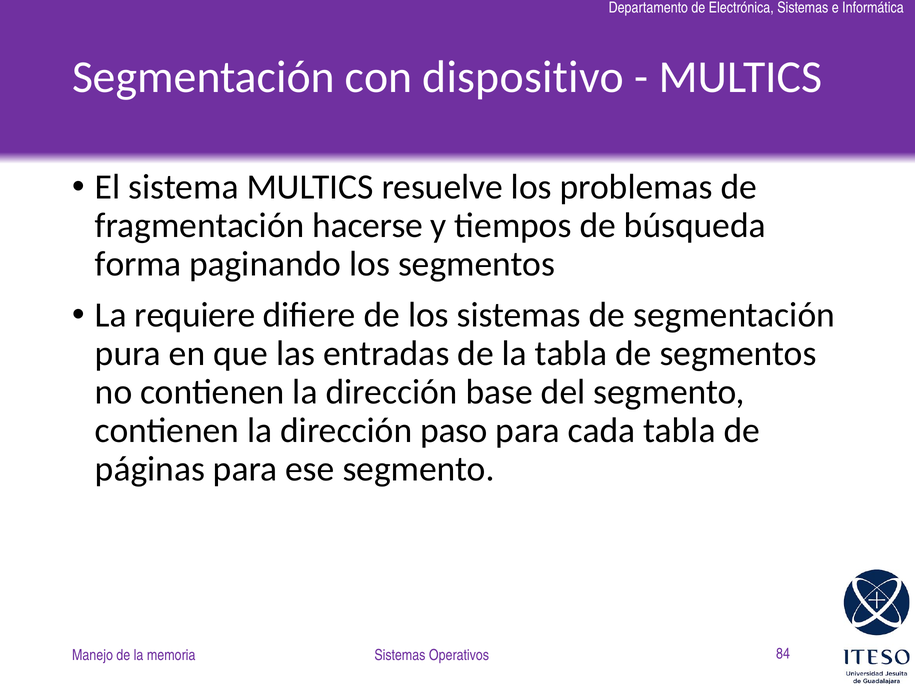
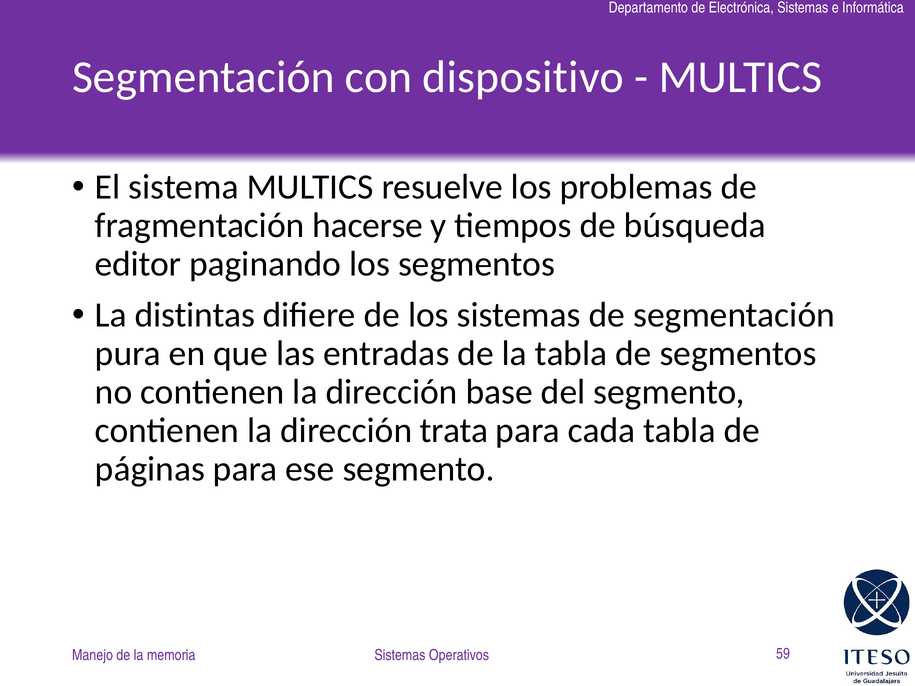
forma: forma -> editor
requiere: requiere -> distintas
paso: paso -> trata
84: 84 -> 59
